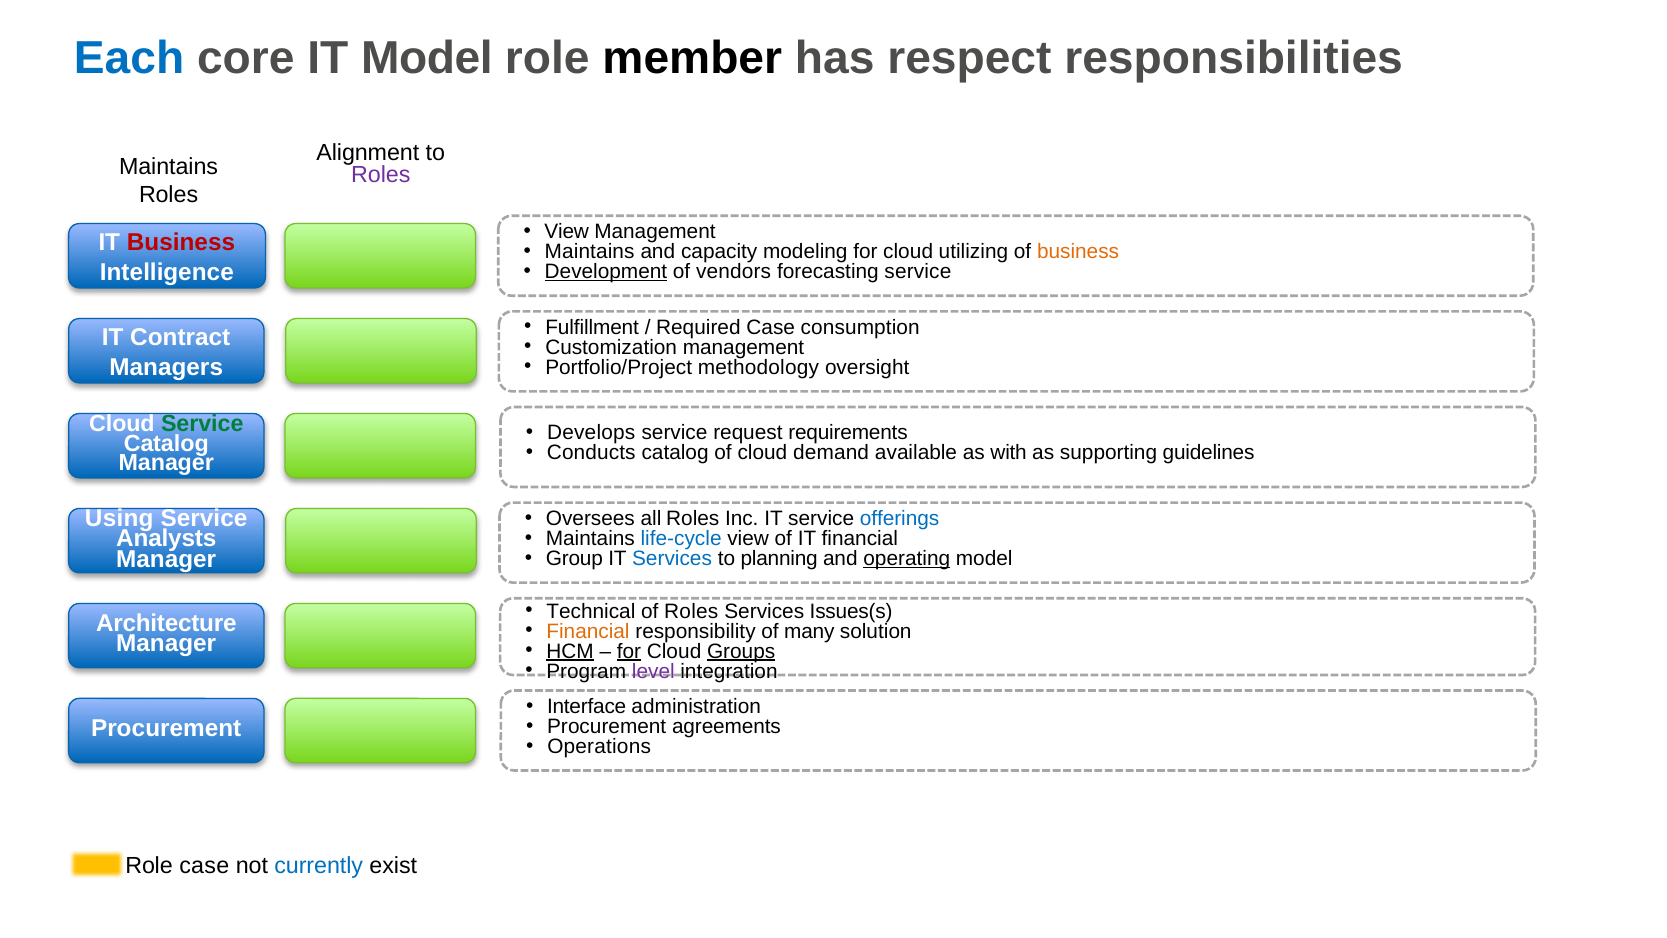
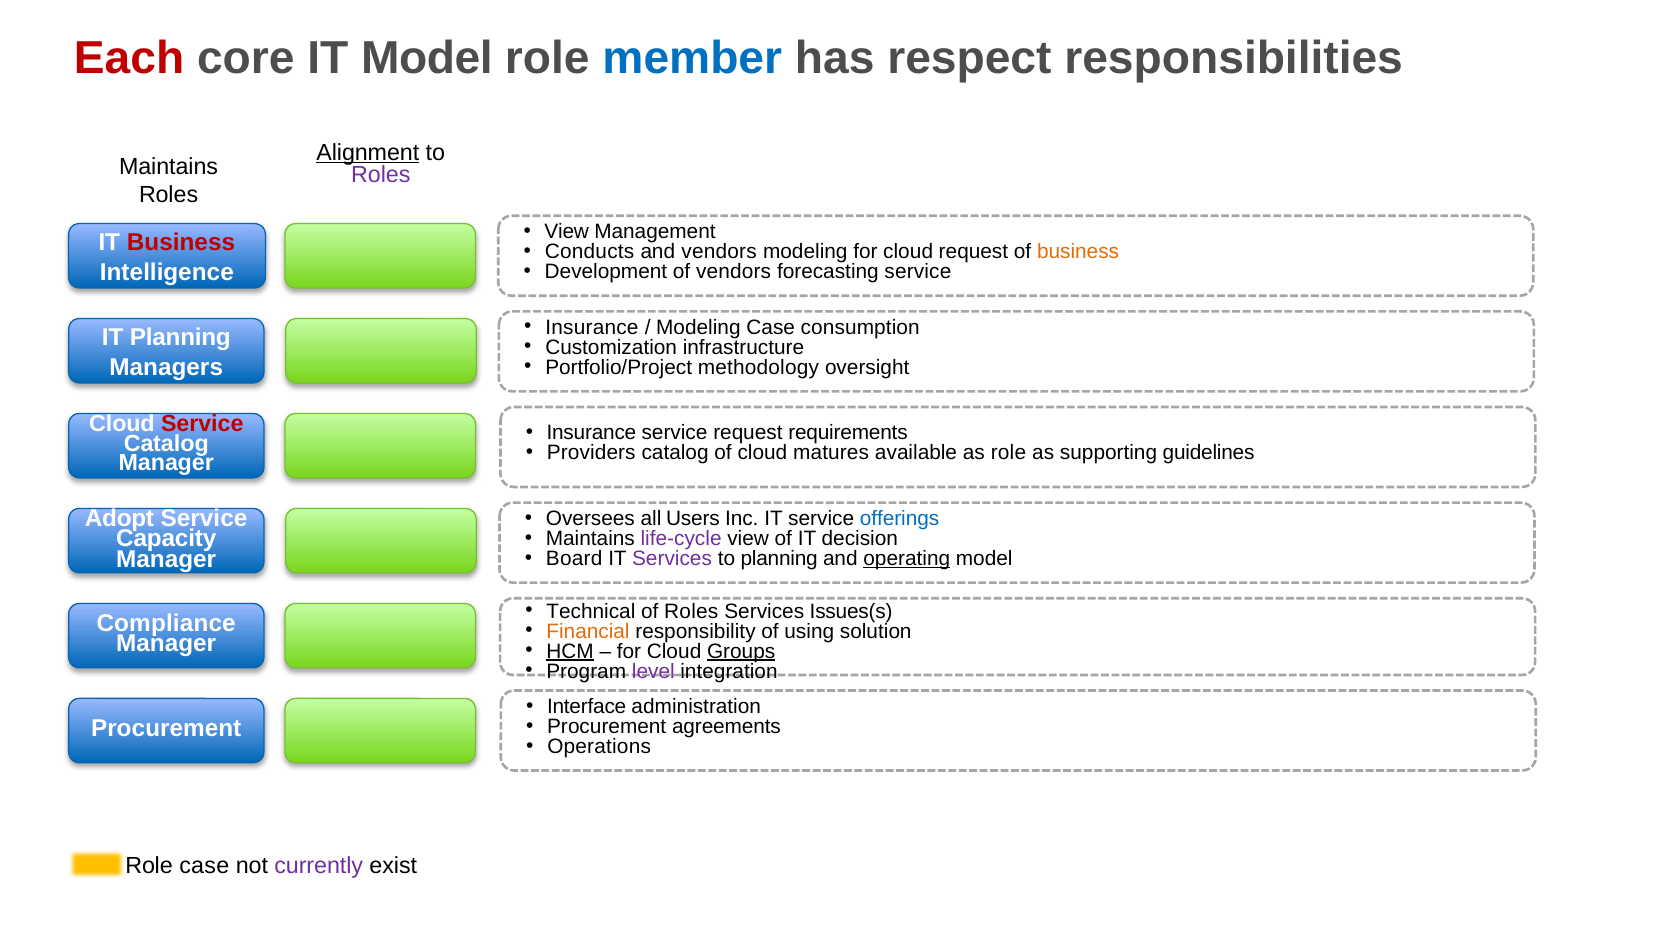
Each colour: blue -> red
member colour: black -> blue
Alignment underline: none -> present
Maintains at (590, 252): Maintains -> Conducts
and capacity: capacity -> vendors
cloud utilizing: utilizing -> request
Development underline: present -> none
Fulfillment at (592, 327): Fulfillment -> Insurance
Required at (698, 327): Required -> Modeling
IT Contract: Contract -> Planning
Customization management: management -> infrastructure
Service at (202, 424) colour: green -> red
Develops at (591, 433): Develops -> Insurance
Conducts: Conducts -> Providers
demand: demand -> matures
as with: with -> role
Using: Using -> Adopt
all Roles: Roles -> Users
Analysts: Analysts -> Capacity
life-cycle colour: blue -> purple
IT financial: financial -> decision
Group: Group -> Board
Services at (672, 558) colour: blue -> purple
Architecture: Architecture -> Compliance
many: many -> using
for at (629, 651) underline: present -> none
currently colour: blue -> purple
